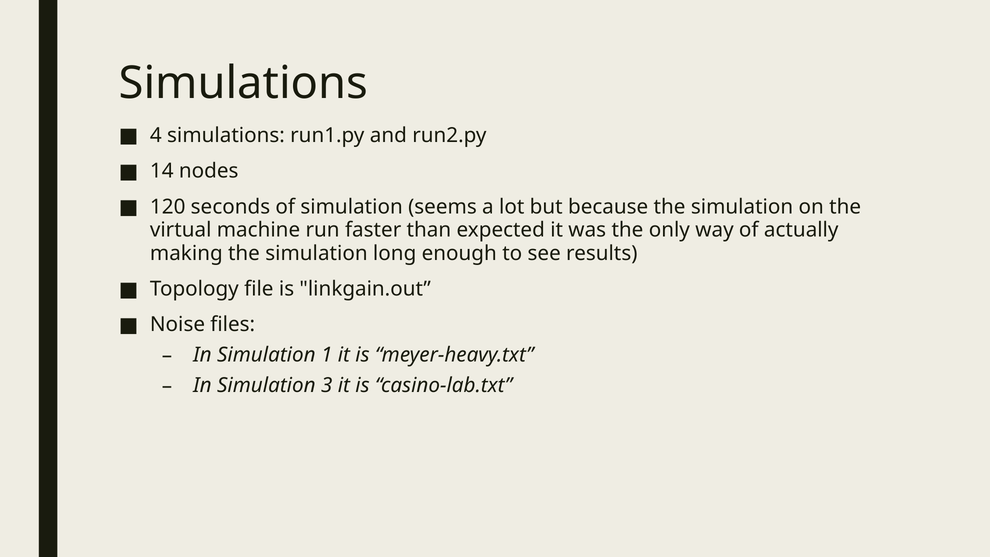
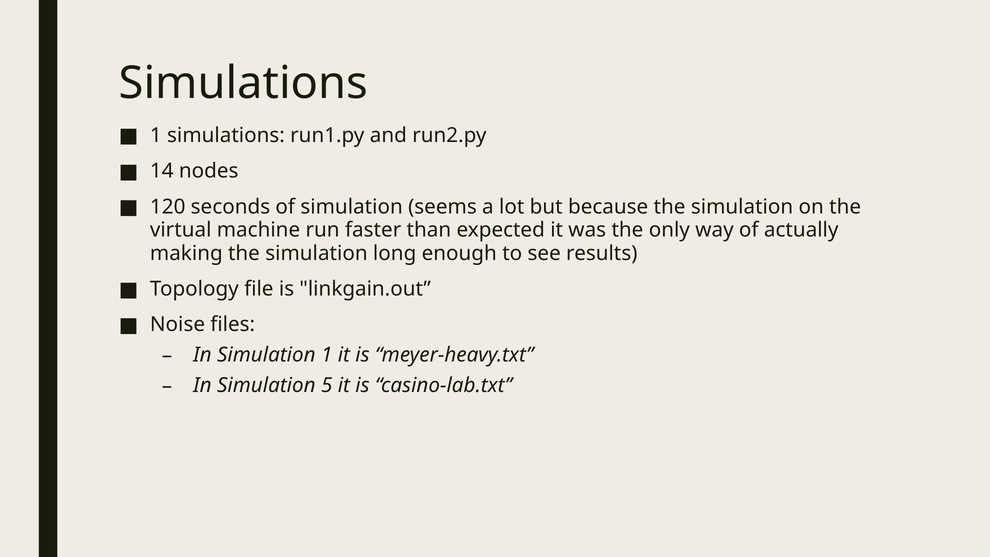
4 at (156, 135): 4 -> 1
3: 3 -> 5
